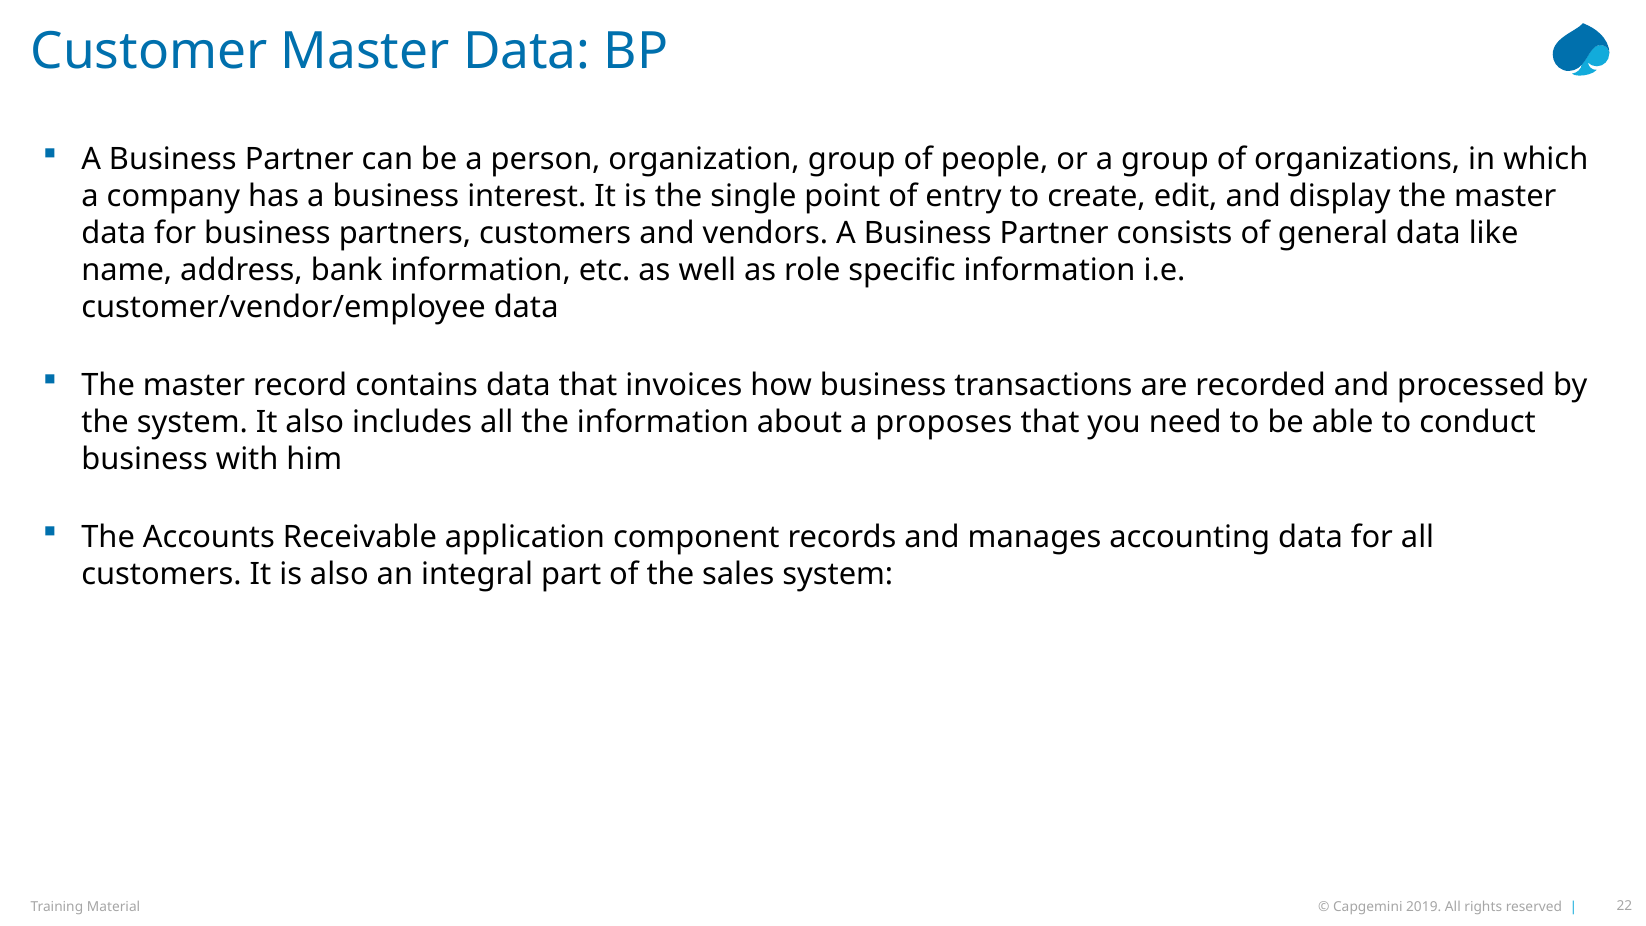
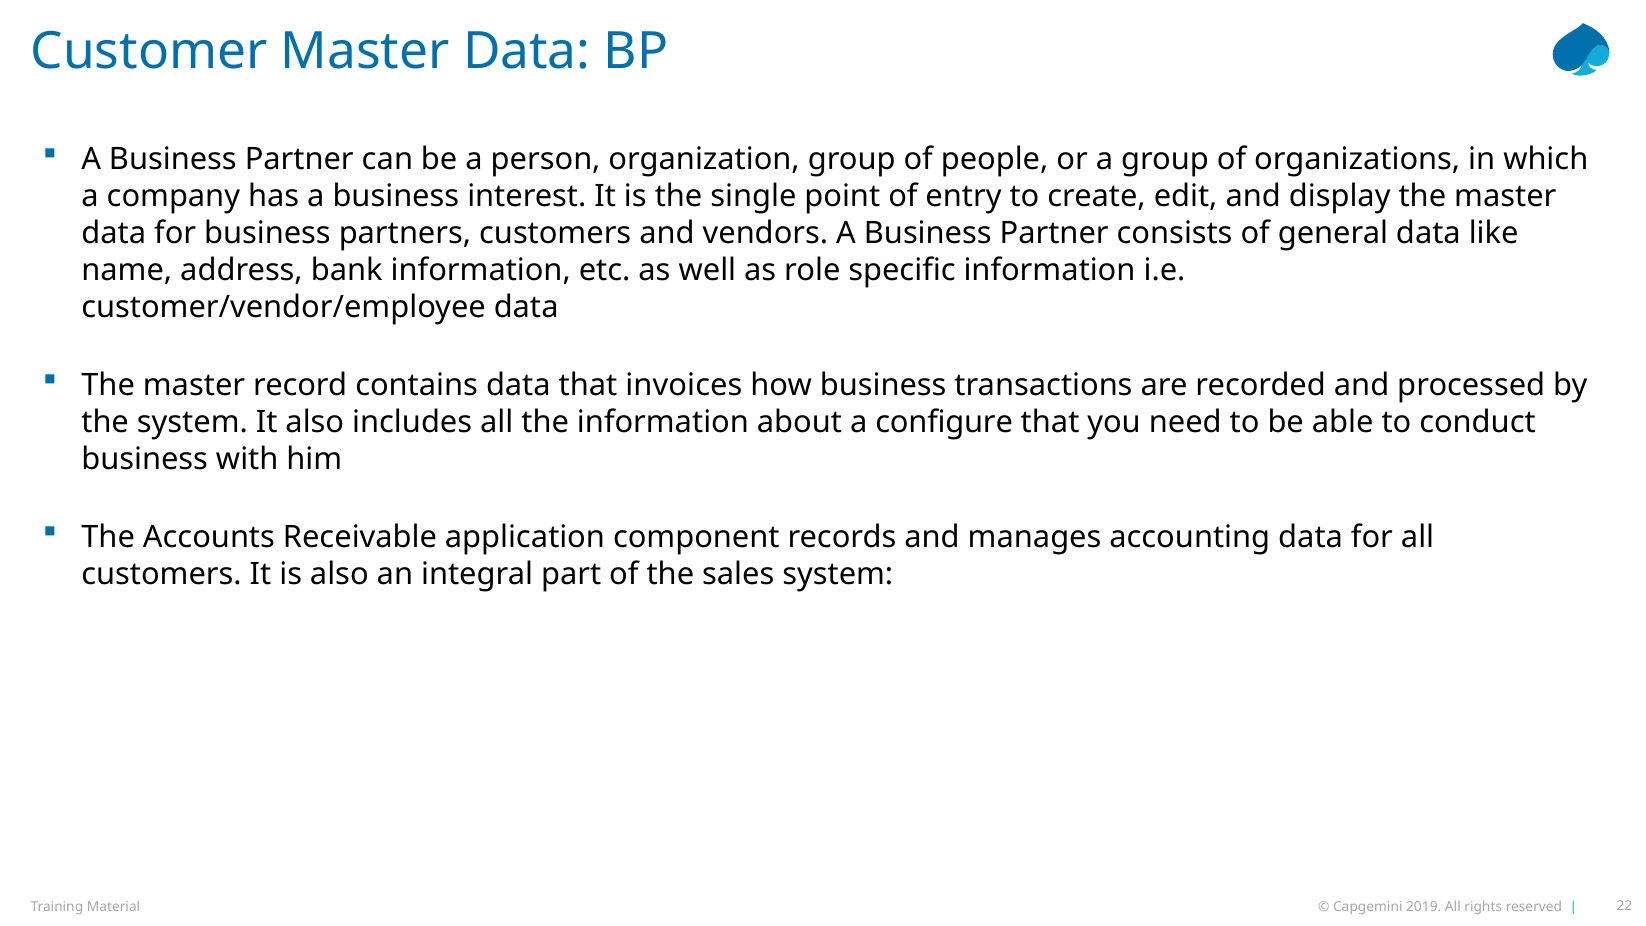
proposes: proposes -> configure
